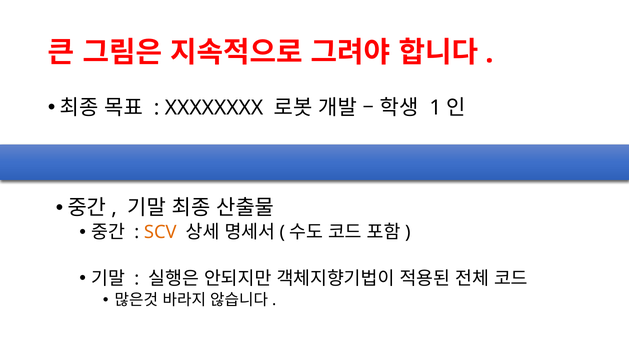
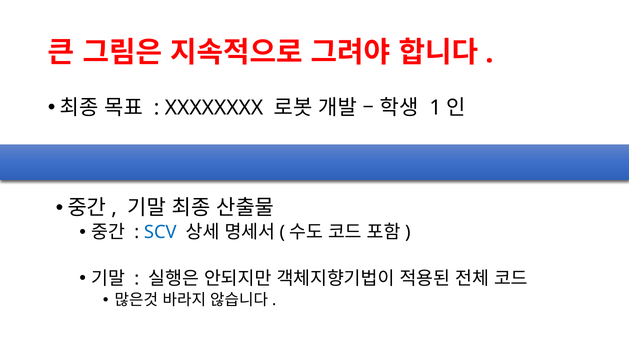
SCV colour: orange -> blue
